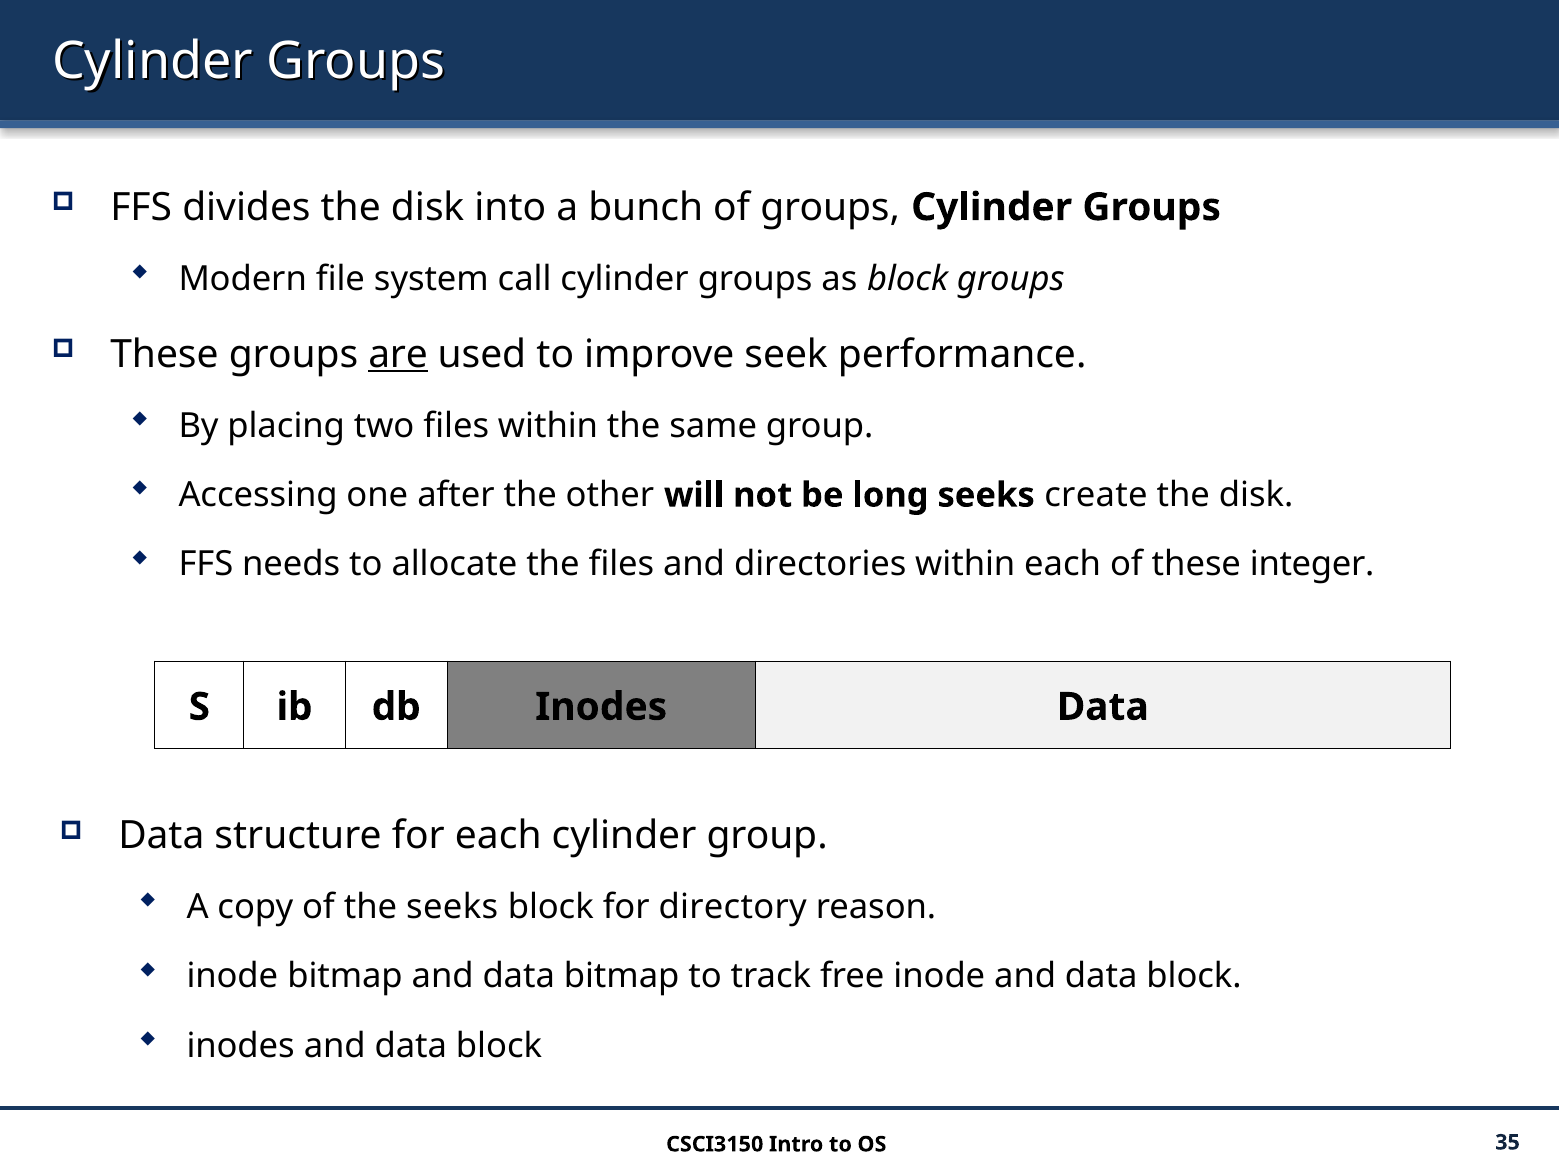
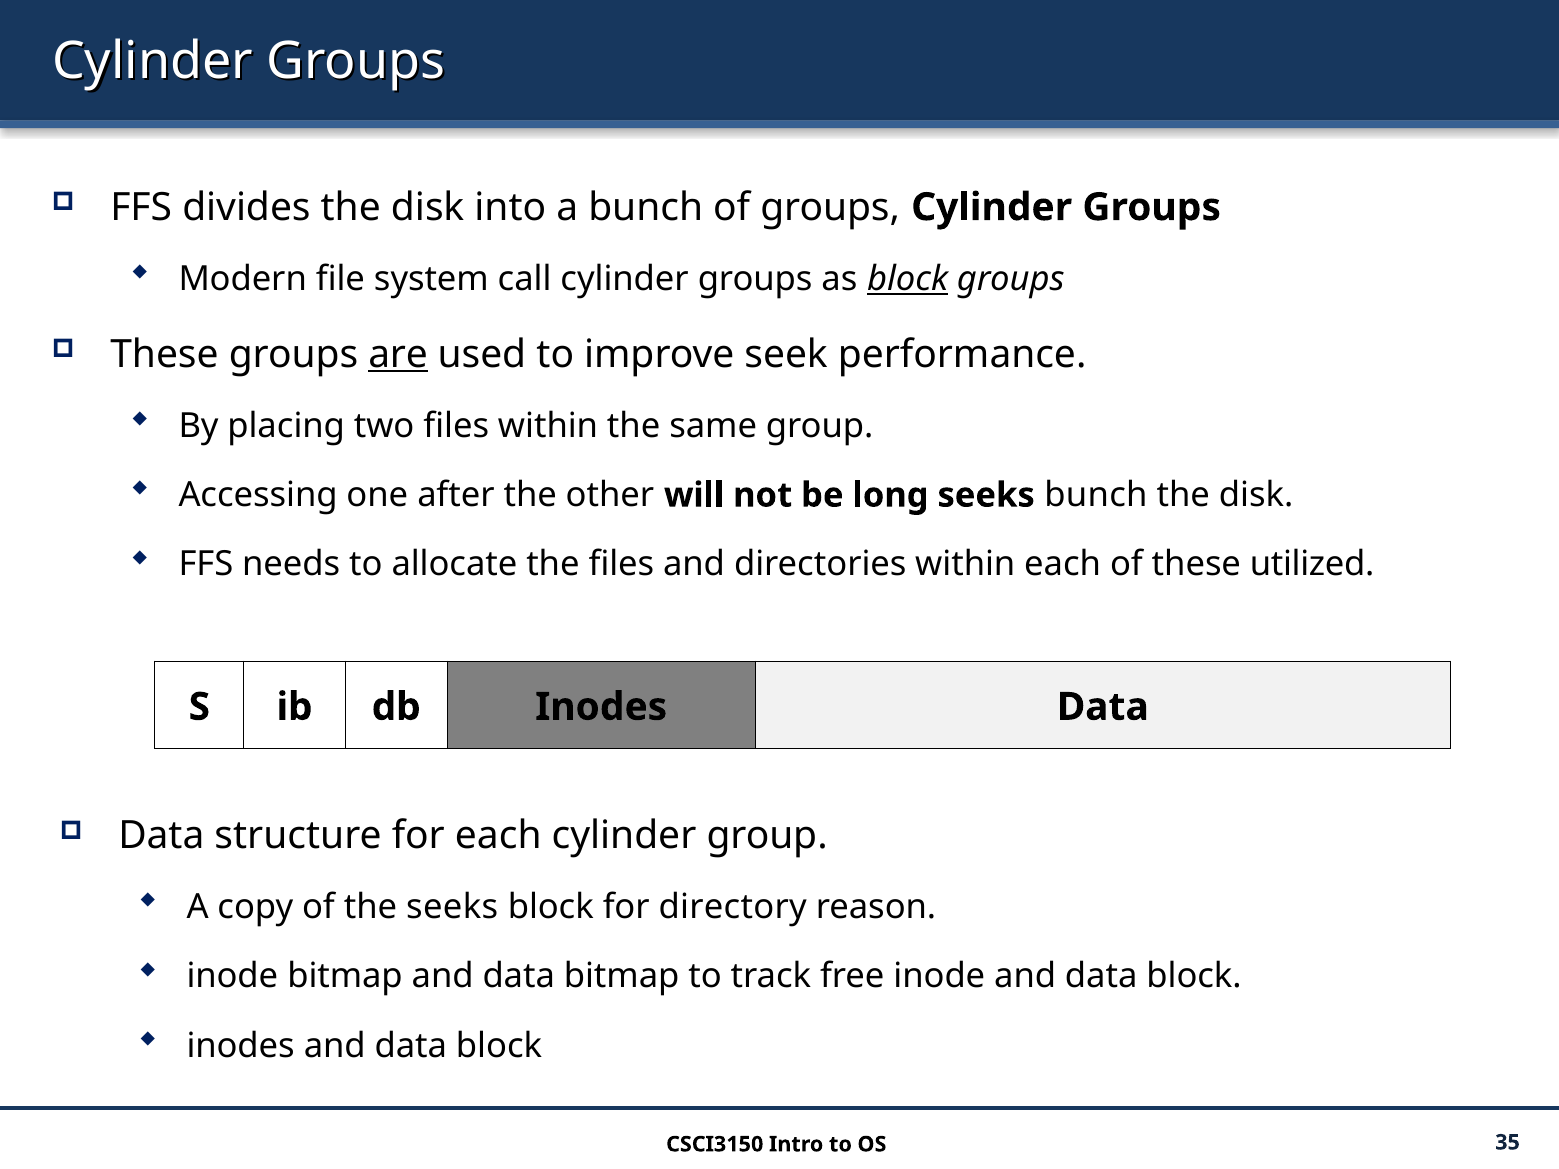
block at (908, 279) underline: none -> present
seeks create: create -> bunch
integer: integer -> utilized
